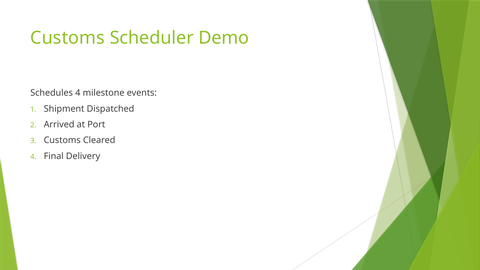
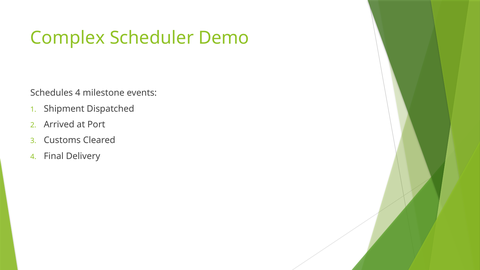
Customs at (68, 38): Customs -> Complex
